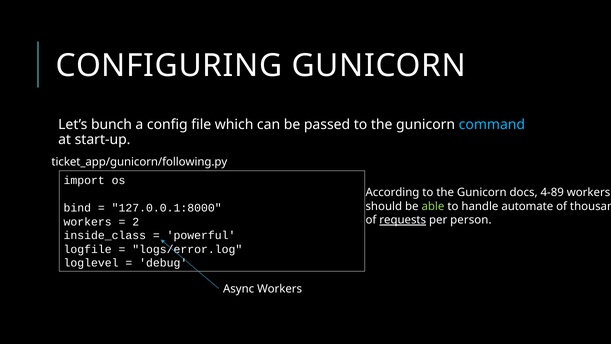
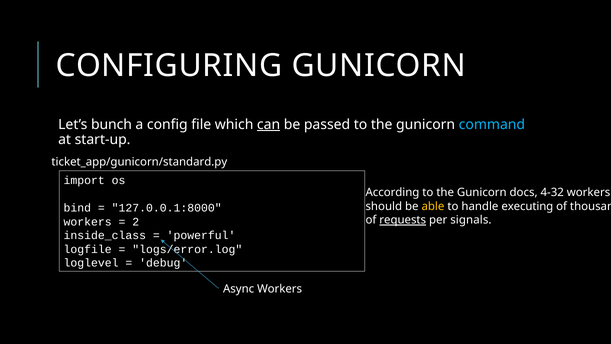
can underline: none -> present
ticket_app/gunicorn/following.py: ticket_app/gunicorn/following.py -> ticket_app/gunicorn/standard.py
4-89: 4-89 -> 4-32
able colour: light green -> yellow
automate: automate -> executing
person: person -> signals
